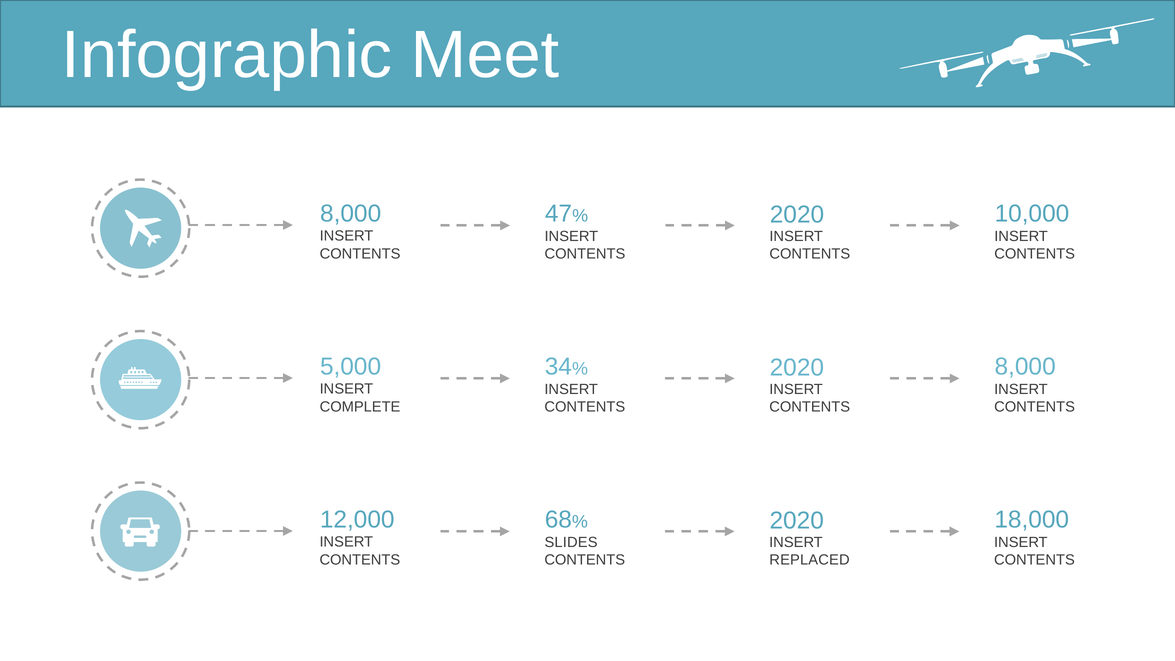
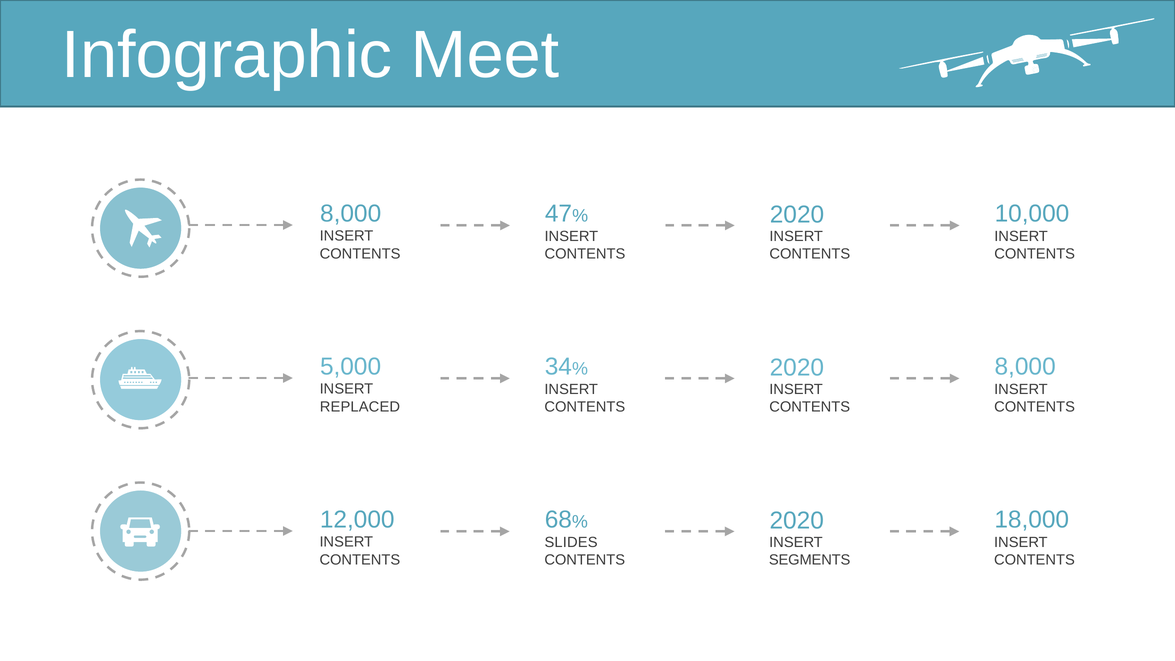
COMPLETE: COMPLETE -> REPLACED
REPLACED: REPLACED -> SEGMENTS
